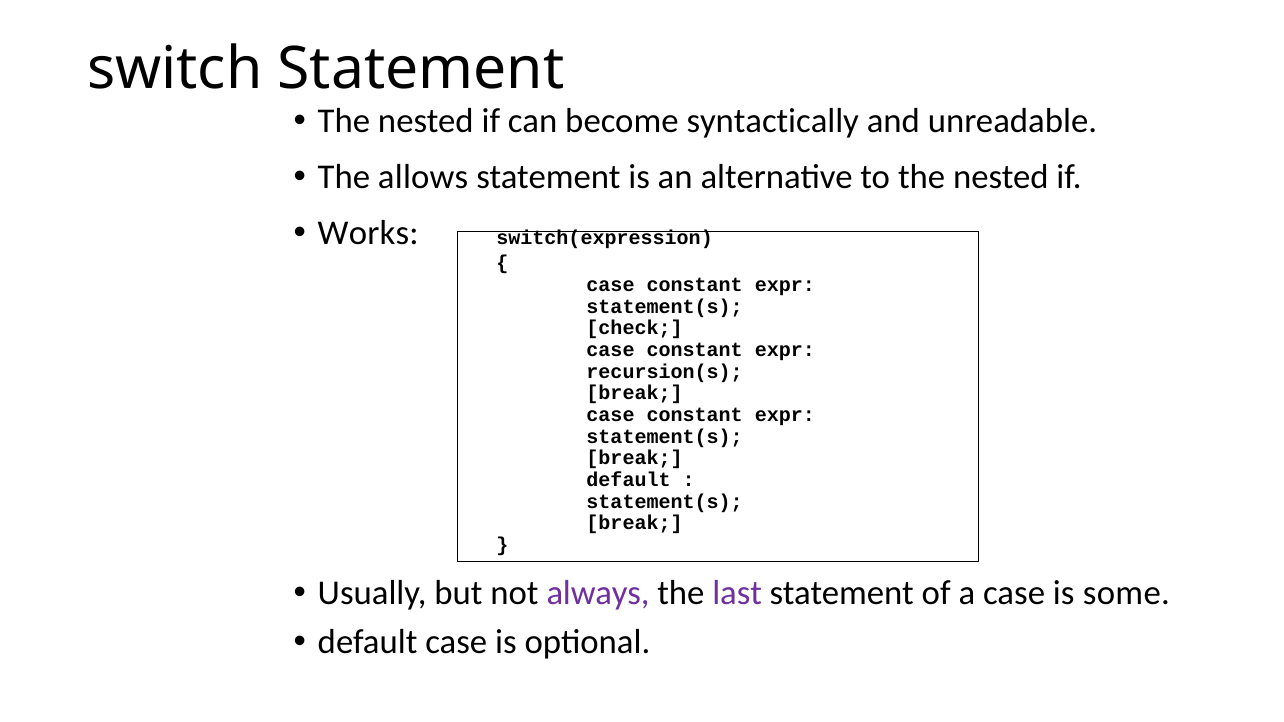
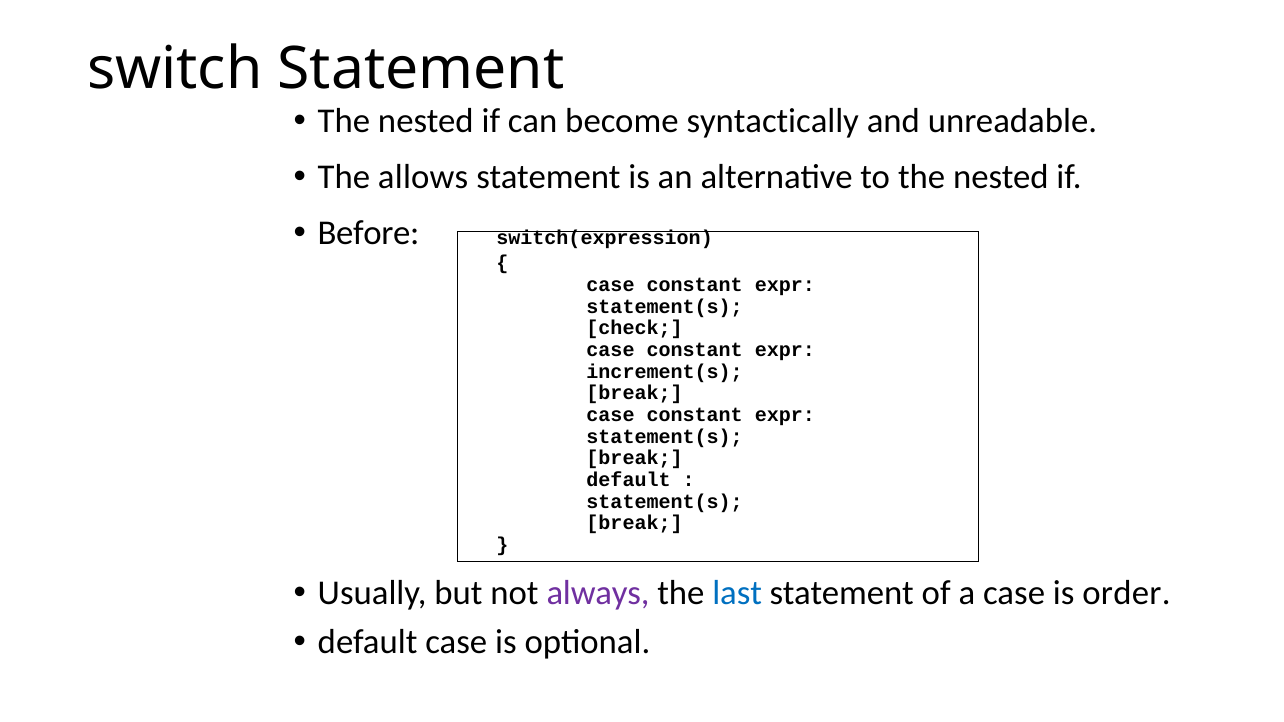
Works: Works -> Before
recursion(s: recursion(s -> increment(s
last colour: purple -> blue
some: some -> order
